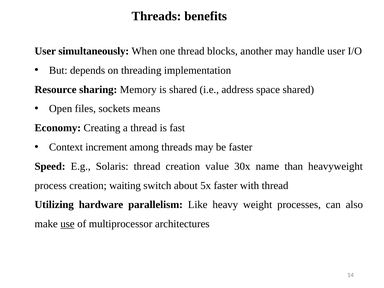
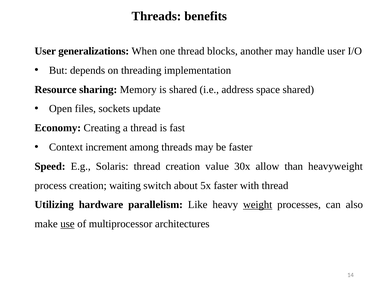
simultaneously: simultaneously -> generalizations
means: means -> update
name: name -> allow
weight underline: none -> present
